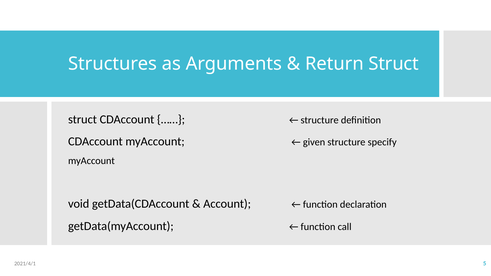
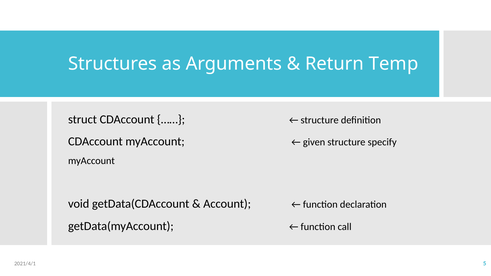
Return Struct: Struct -> Temp
